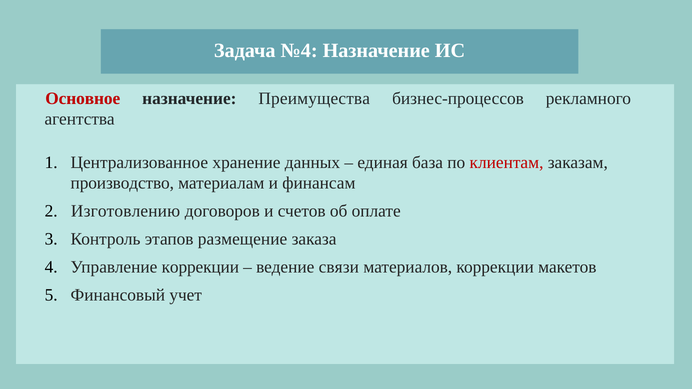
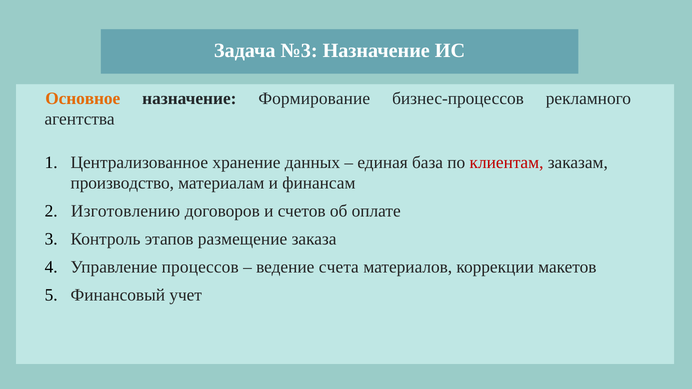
№4: №4 -> №3
Основное colour: red -> orange
Преимущества: Преимущества -> Формирование
Управление коррекции: коррекции -> процессов
связи: связи -> счета
